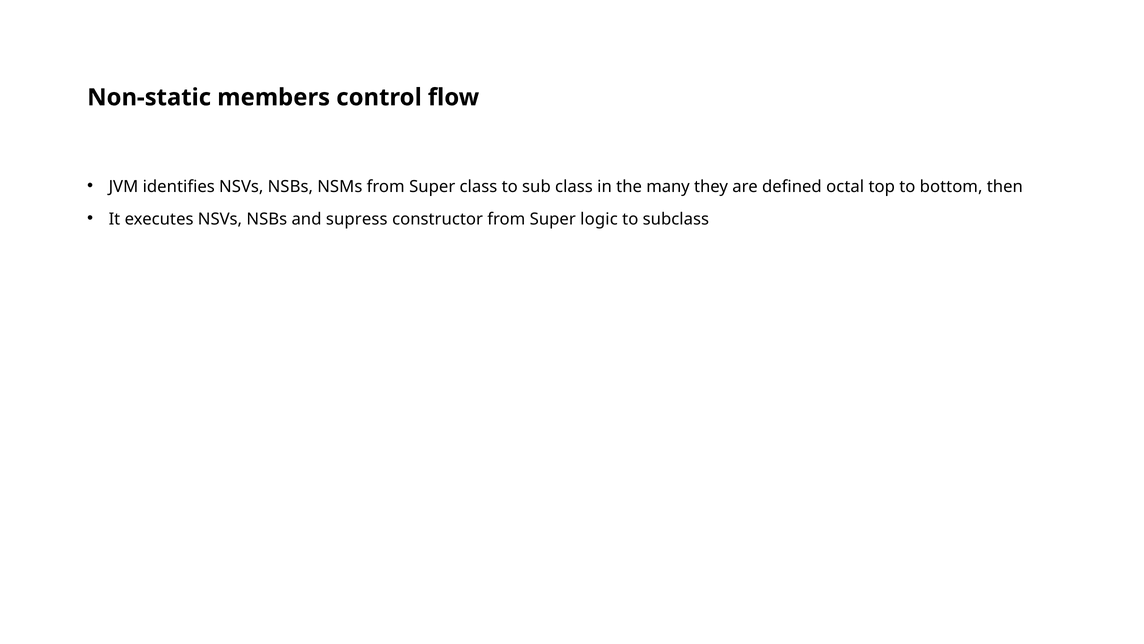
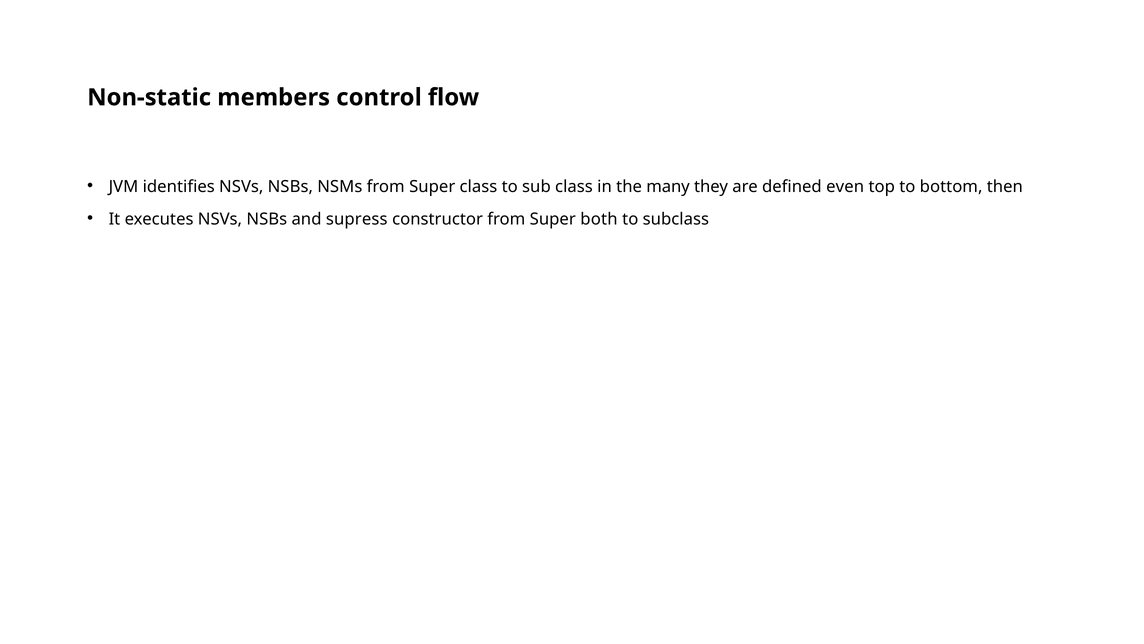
octal: octal -> even
logic: logic -> both
